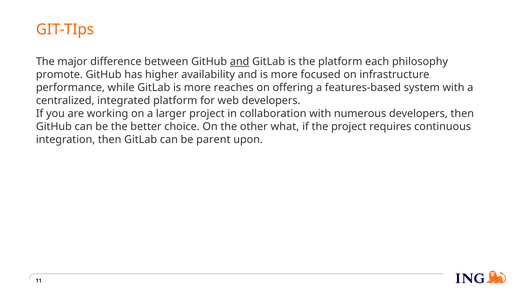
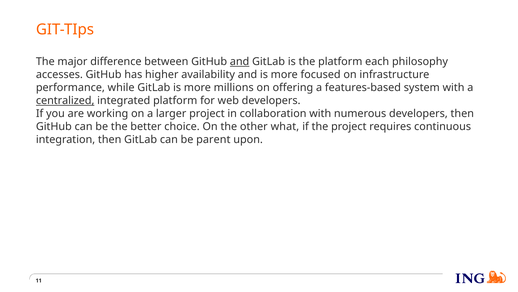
promote: promote -> accesses
reaches: reaches -> millions
centralized underline: none -> present
